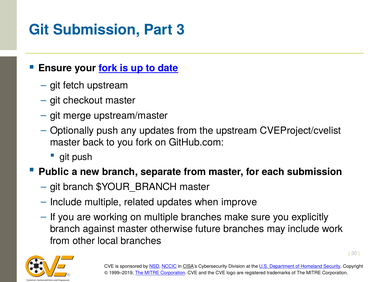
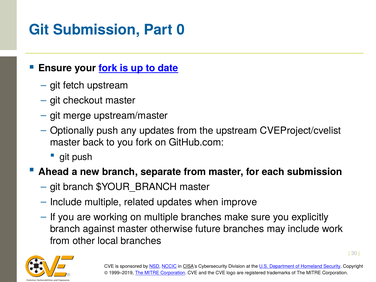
3: 3 -> 0
Public: Public -> Ahead
